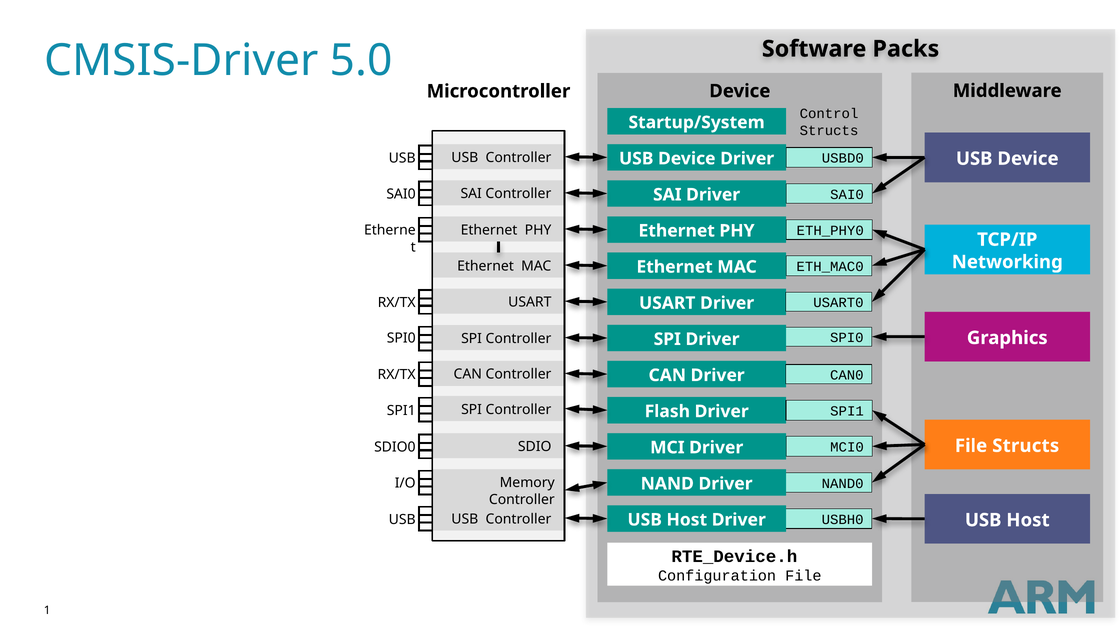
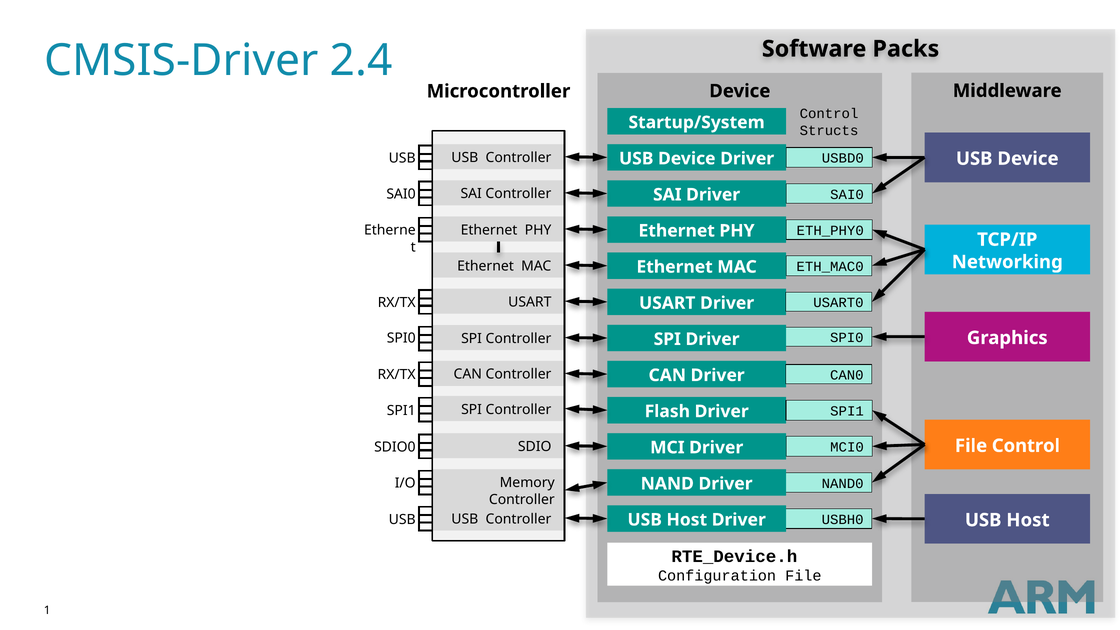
5.0: 5.0 -> 2.4
File Structs: Structs -> Control
